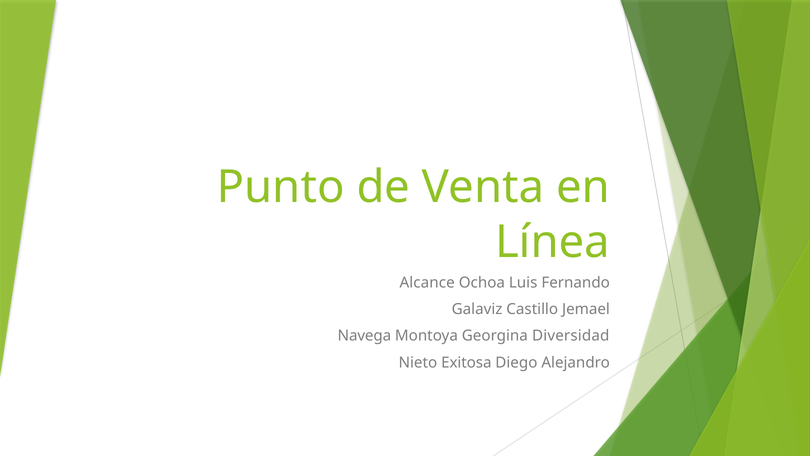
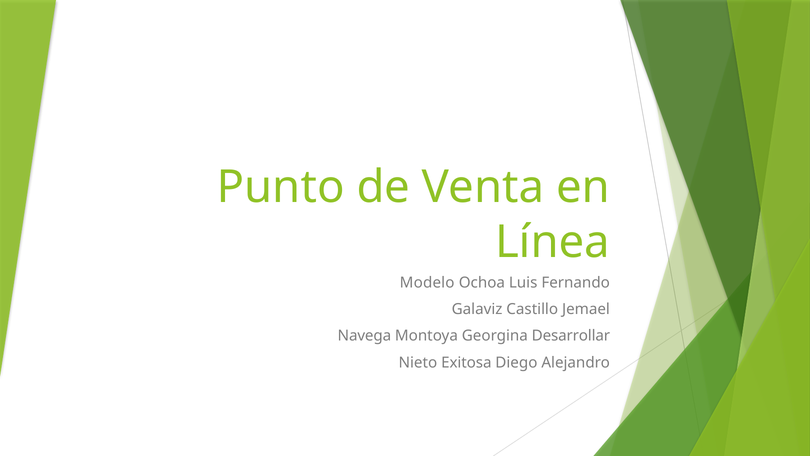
Alcance: Alcance -> Modelo
Diversidad: Diversidad -> Desarrollar
